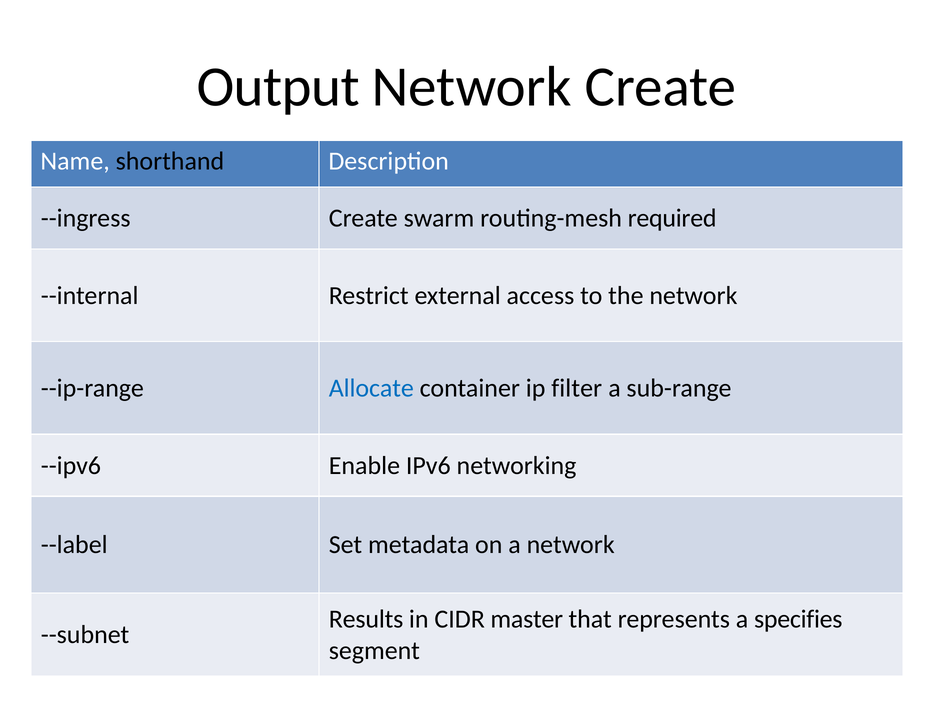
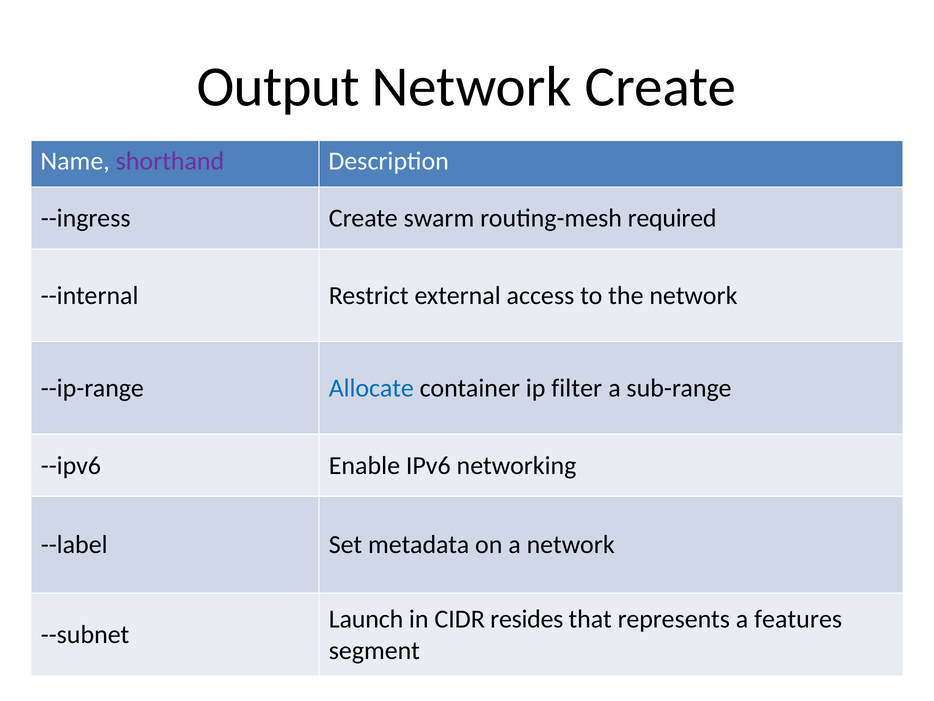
shorthand colour: black -> purple
Results: Results -> Launch
master: master -> resides
specifies: specifies -> features
